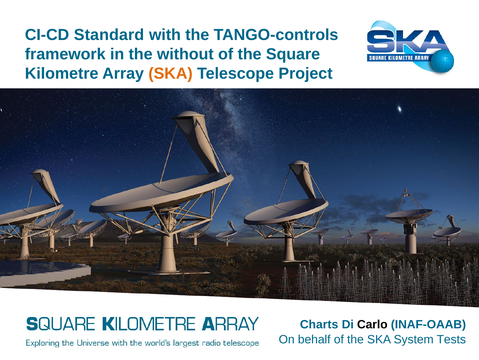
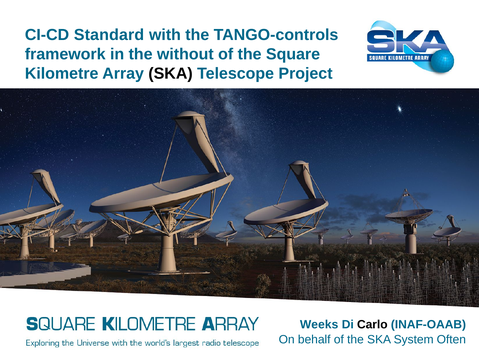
SKA at (171, 73) colour: orange -> black
Charts: Charts -> Weeks
Tests: Tests -> Often
